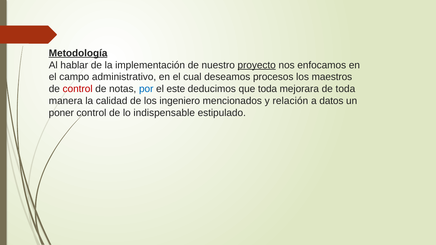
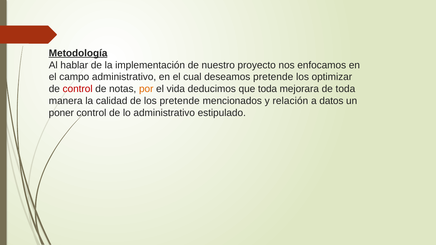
proyecto underline: present -> none
deseamos procesos: procesos -> pretende
maestros: maestros -> optimizar
por colour: blue -> orange
este: este -> vida
los ingeniero: ingeniero -> pretende
lo indispensable: indispensable -> administrativo
